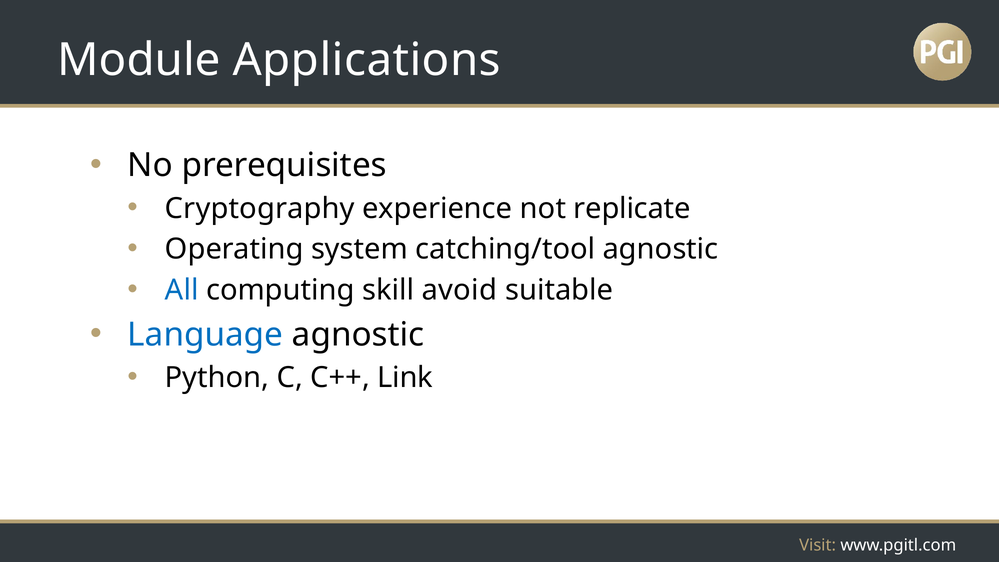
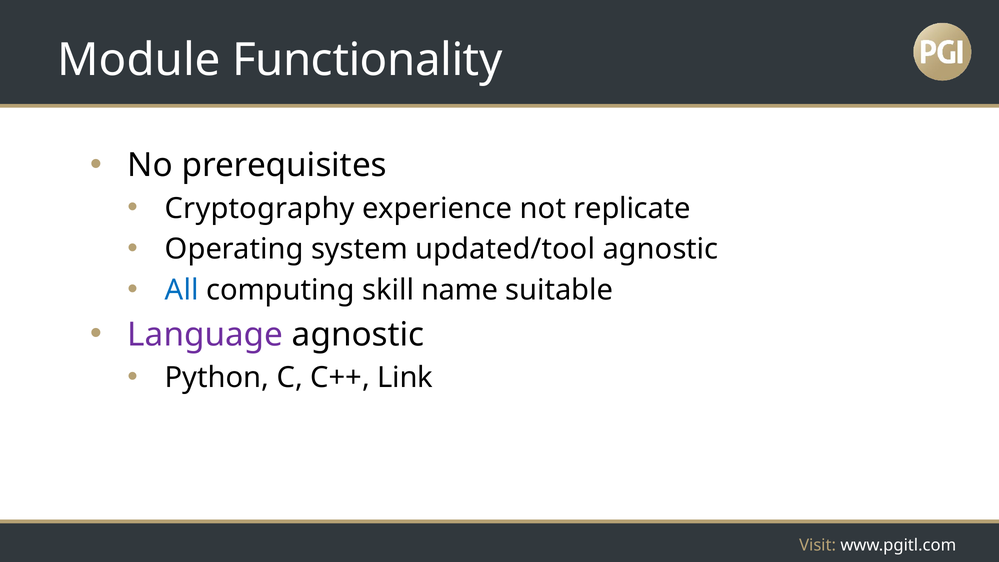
Applications: Applications -> Functionality
catching/tool: catching/tool -> updated/tool
avoid: avoid -> name
Language colour: blue -> purple
